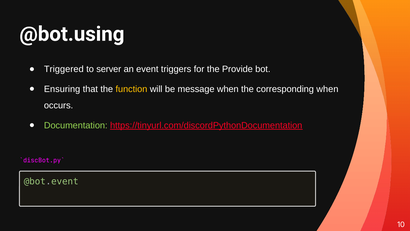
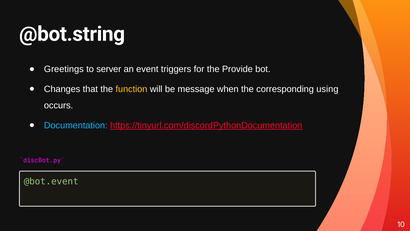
@bot.using: @bot.using -> @bot.string
Triggered: Triggered -> Greetings
Ensuring: Ensuring -> Changes
corresponding when: when -> using
Documentation colour: light green -> light blue
